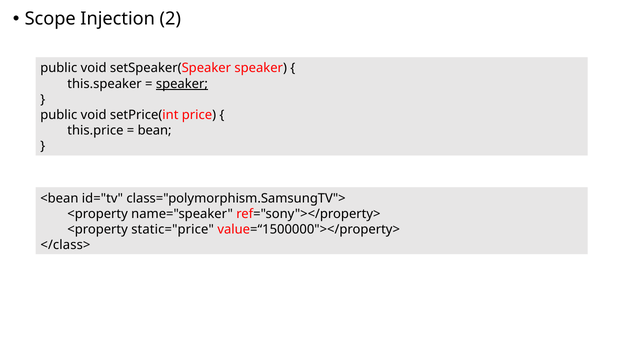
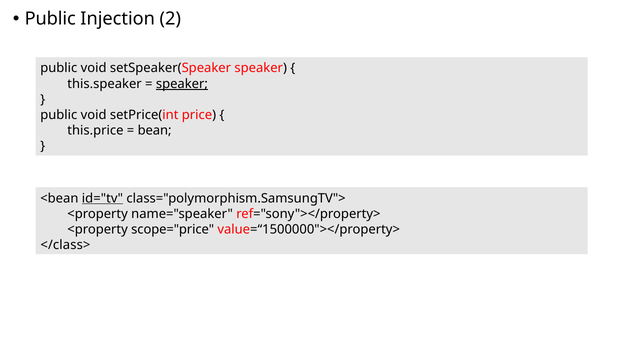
Scope at (50, 19): Scope -> Public
id="tv underline: none -> present
static="price: static="price -> scope="price
